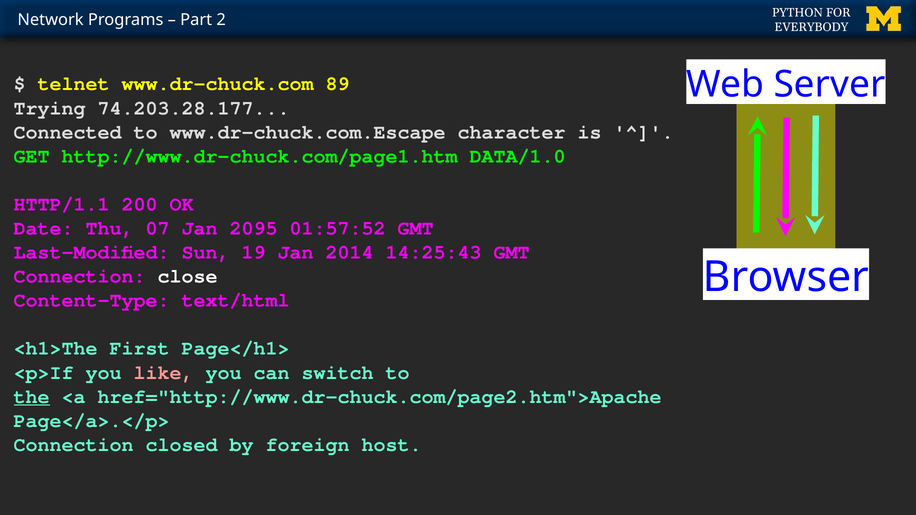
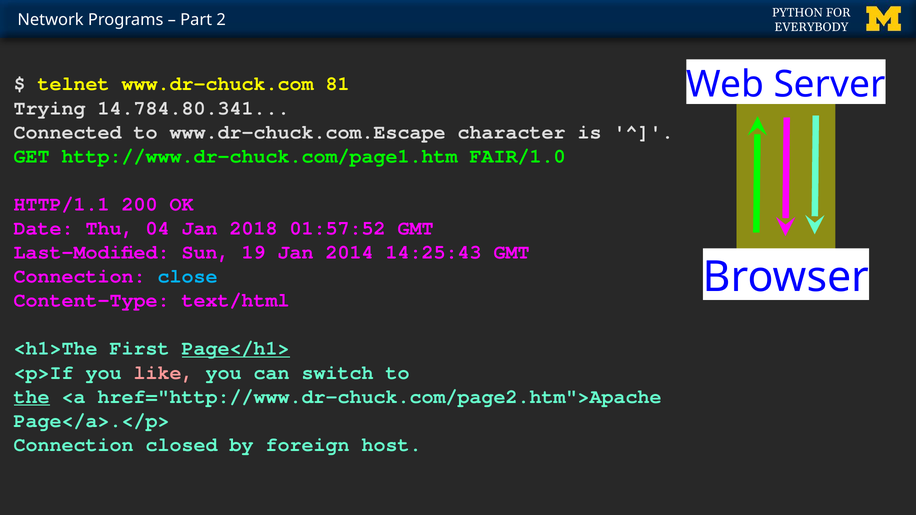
89: 89 -> 81
74.203.28.177: 74.203.28.177 -> 14.784.80.341
DATA/1.0: DATA/1.0 -> FAIR/1.0
07: 07 -> 04
2095: 2095 -> 2018
close colour: white -> light blue
Page</h1> underline: none -> present
